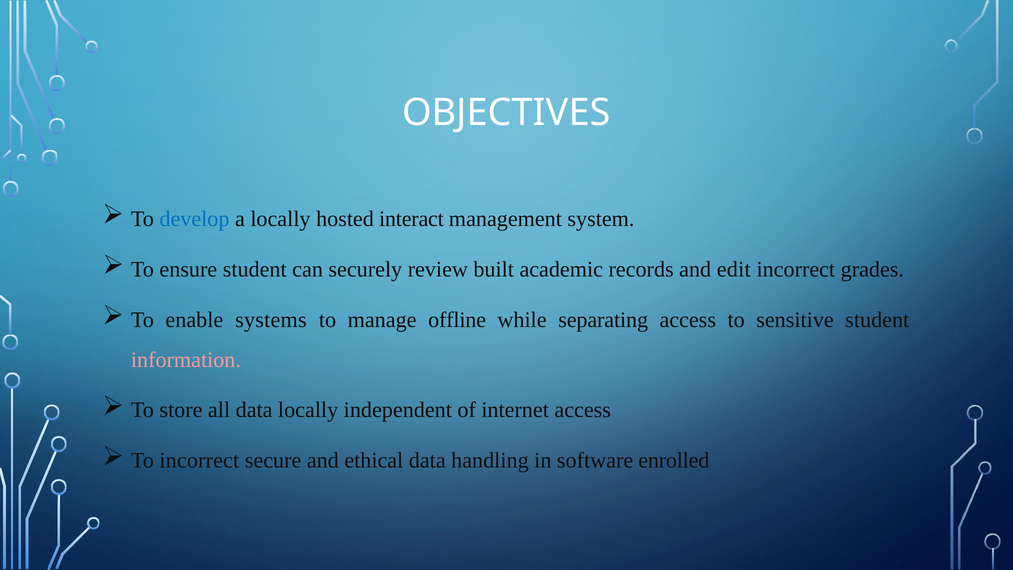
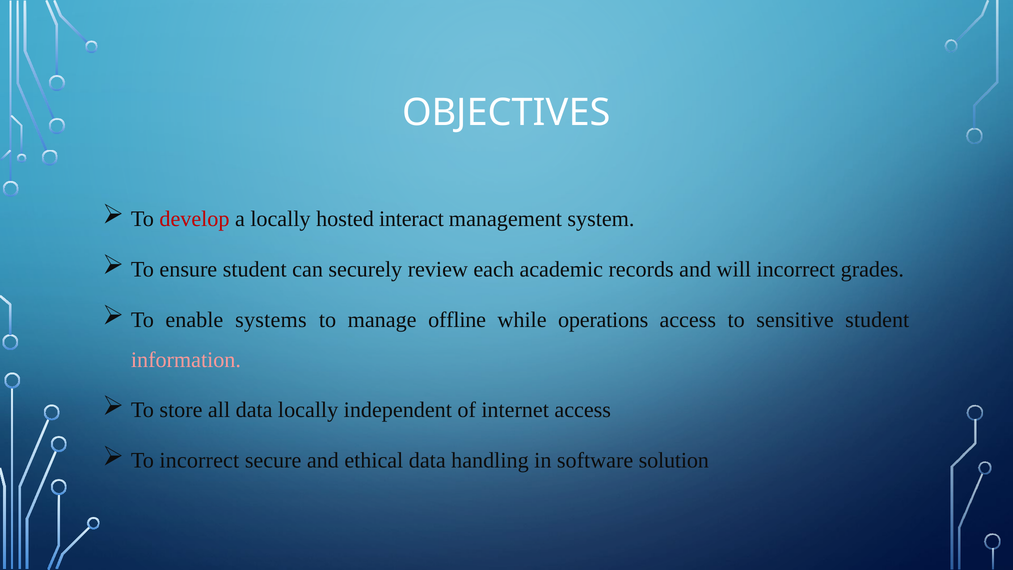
develop colour: blue -> red
built: built -> each
edit: edit -> will
separating: separating -> operations
enrolled: enrolled -> solution
